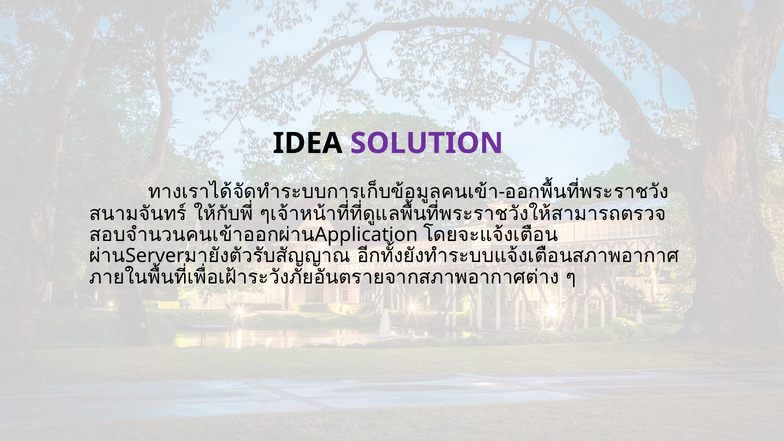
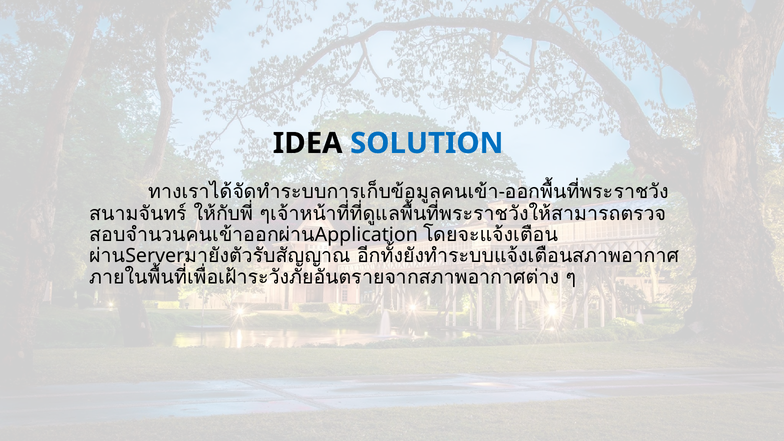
SOLUTION colour: purple -> blue
